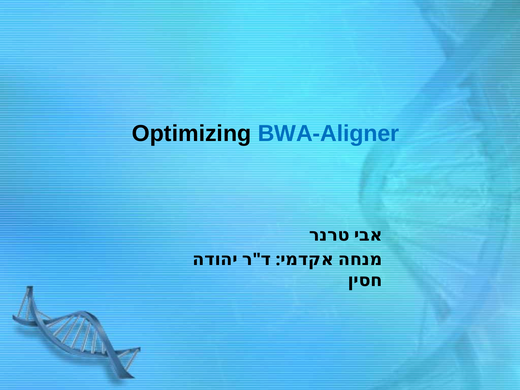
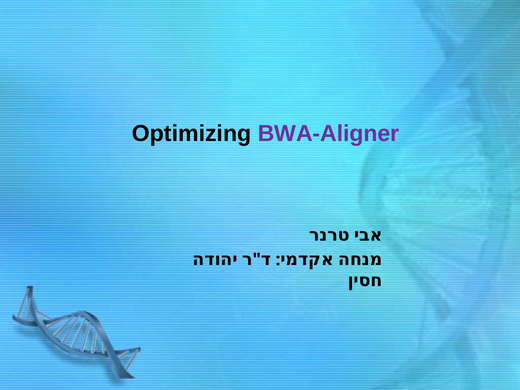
BWA-Aligner colour: blue -> purple
